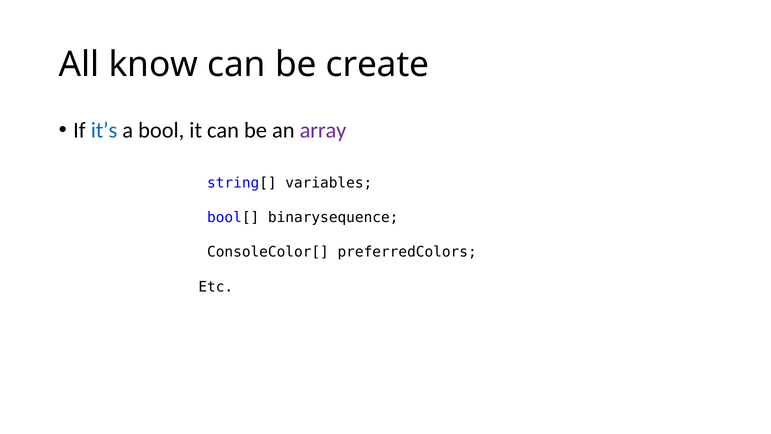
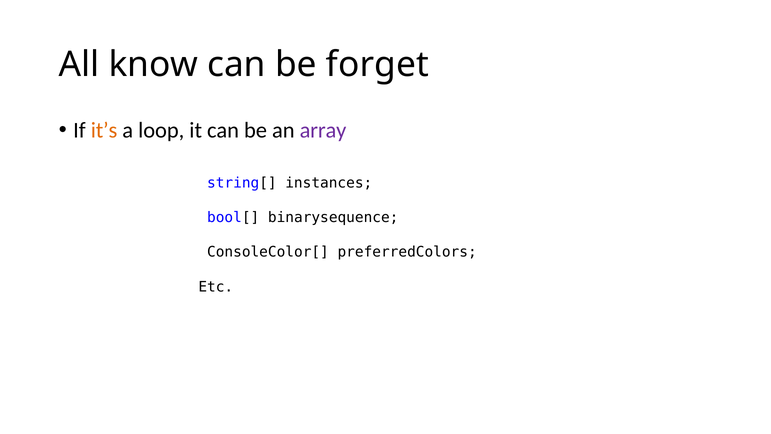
create: create -> forget
it’s colour: blue -> orange
bool: bool -> loop
variables: variables -> instances
